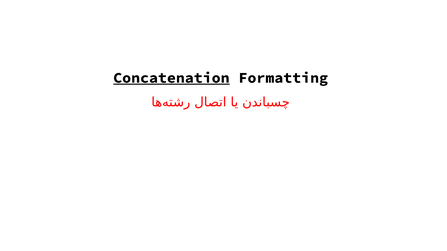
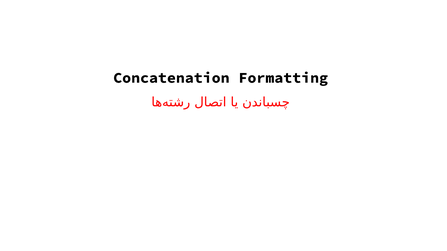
Concatenation underline: present -> none
